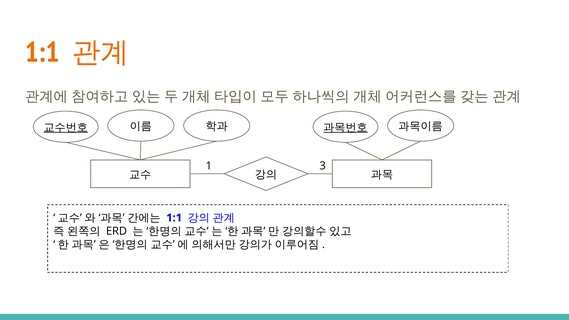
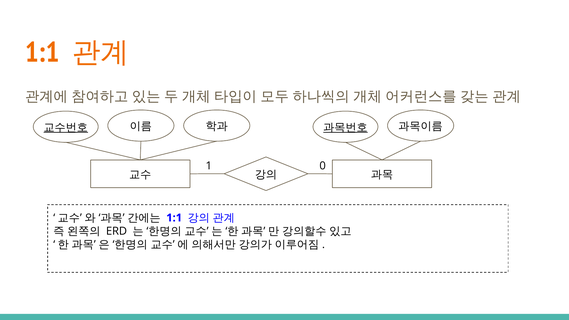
3: 3 -> 0
